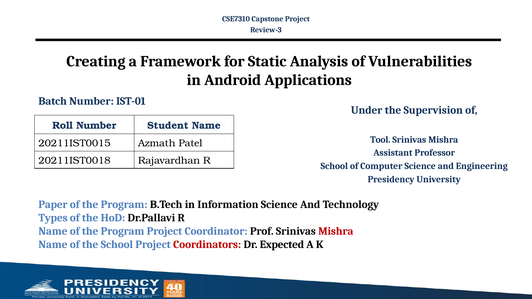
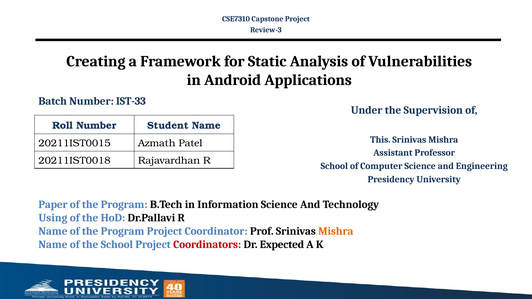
IST-01: IST-01 -> IST-33
Tool: Tool -> This
Types: Types -> Using
Mishra at (336, 231) colour: red -> orange
